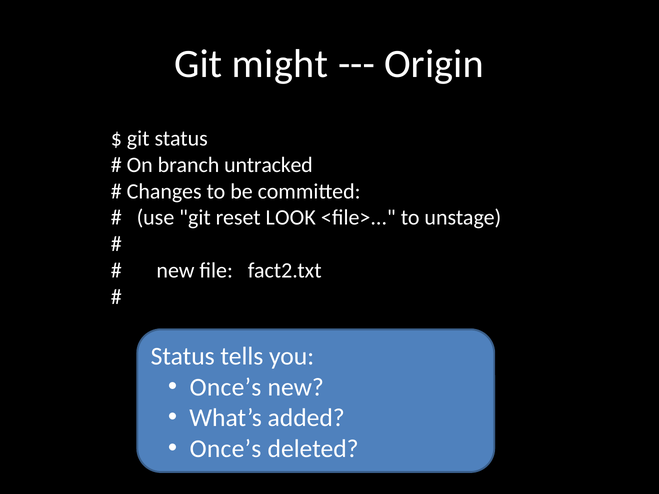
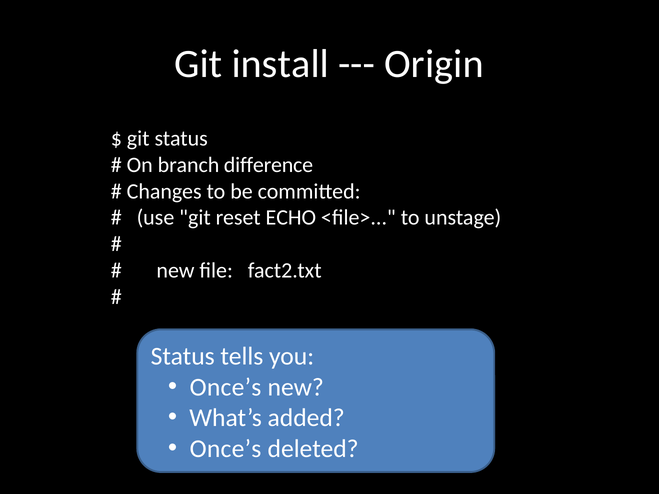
might: might -> install
untracked: untracked -> difference
LOOK: LOOK -> ECHO
